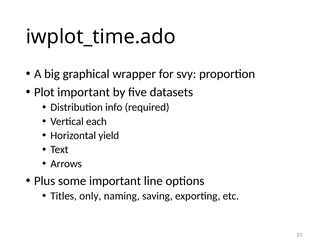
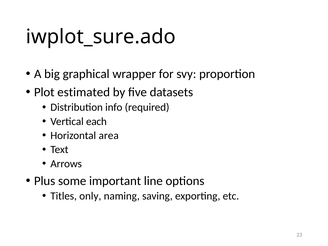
iwplot_time.ado: iwplot_time.ado -> iwplot_sure.ado
Plot important: important -> estimated
yield: yield -> area
